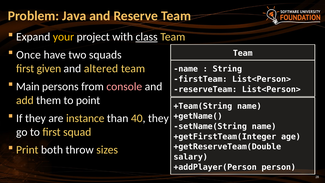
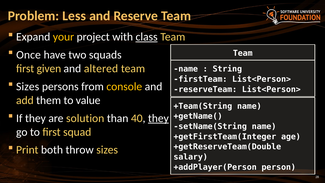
Java: Java -> Less
Main at (28, 86): Main -> Sizes
console colour: pink -> yellow
point: point -> value
instance: instance -> solution
they at (158, 118) underline: none -> present
